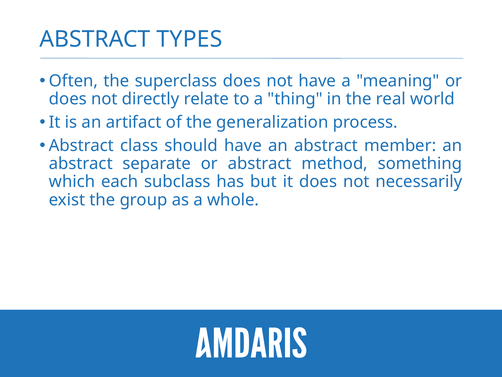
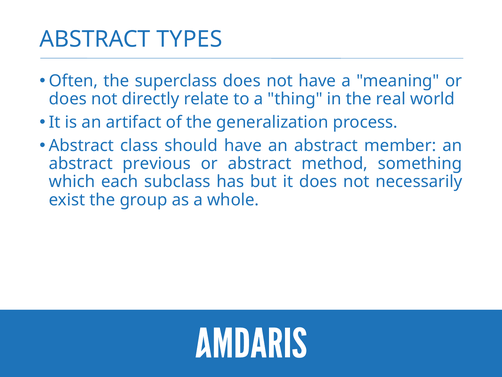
separate: separate -> previous
